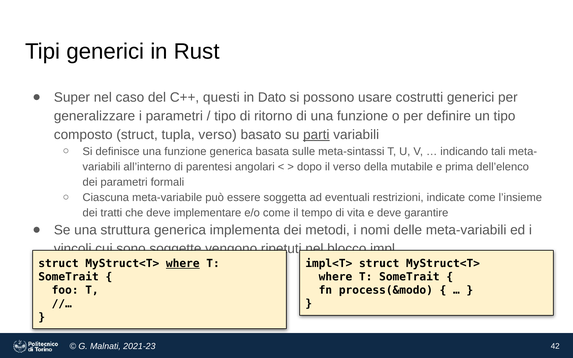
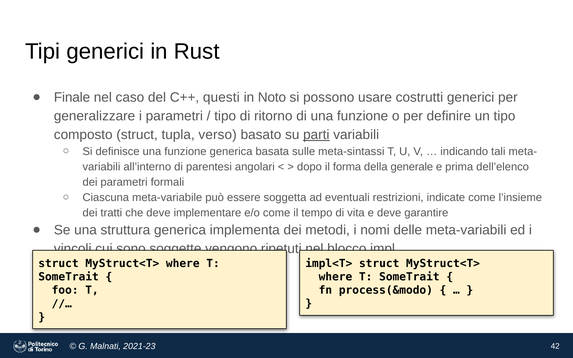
Super: Super -> Finale
Dato: Dato -> Noto
il verso: verso -> forma
mutabile: mutabile -> generale
where at (183, 264) underline: present -> none
